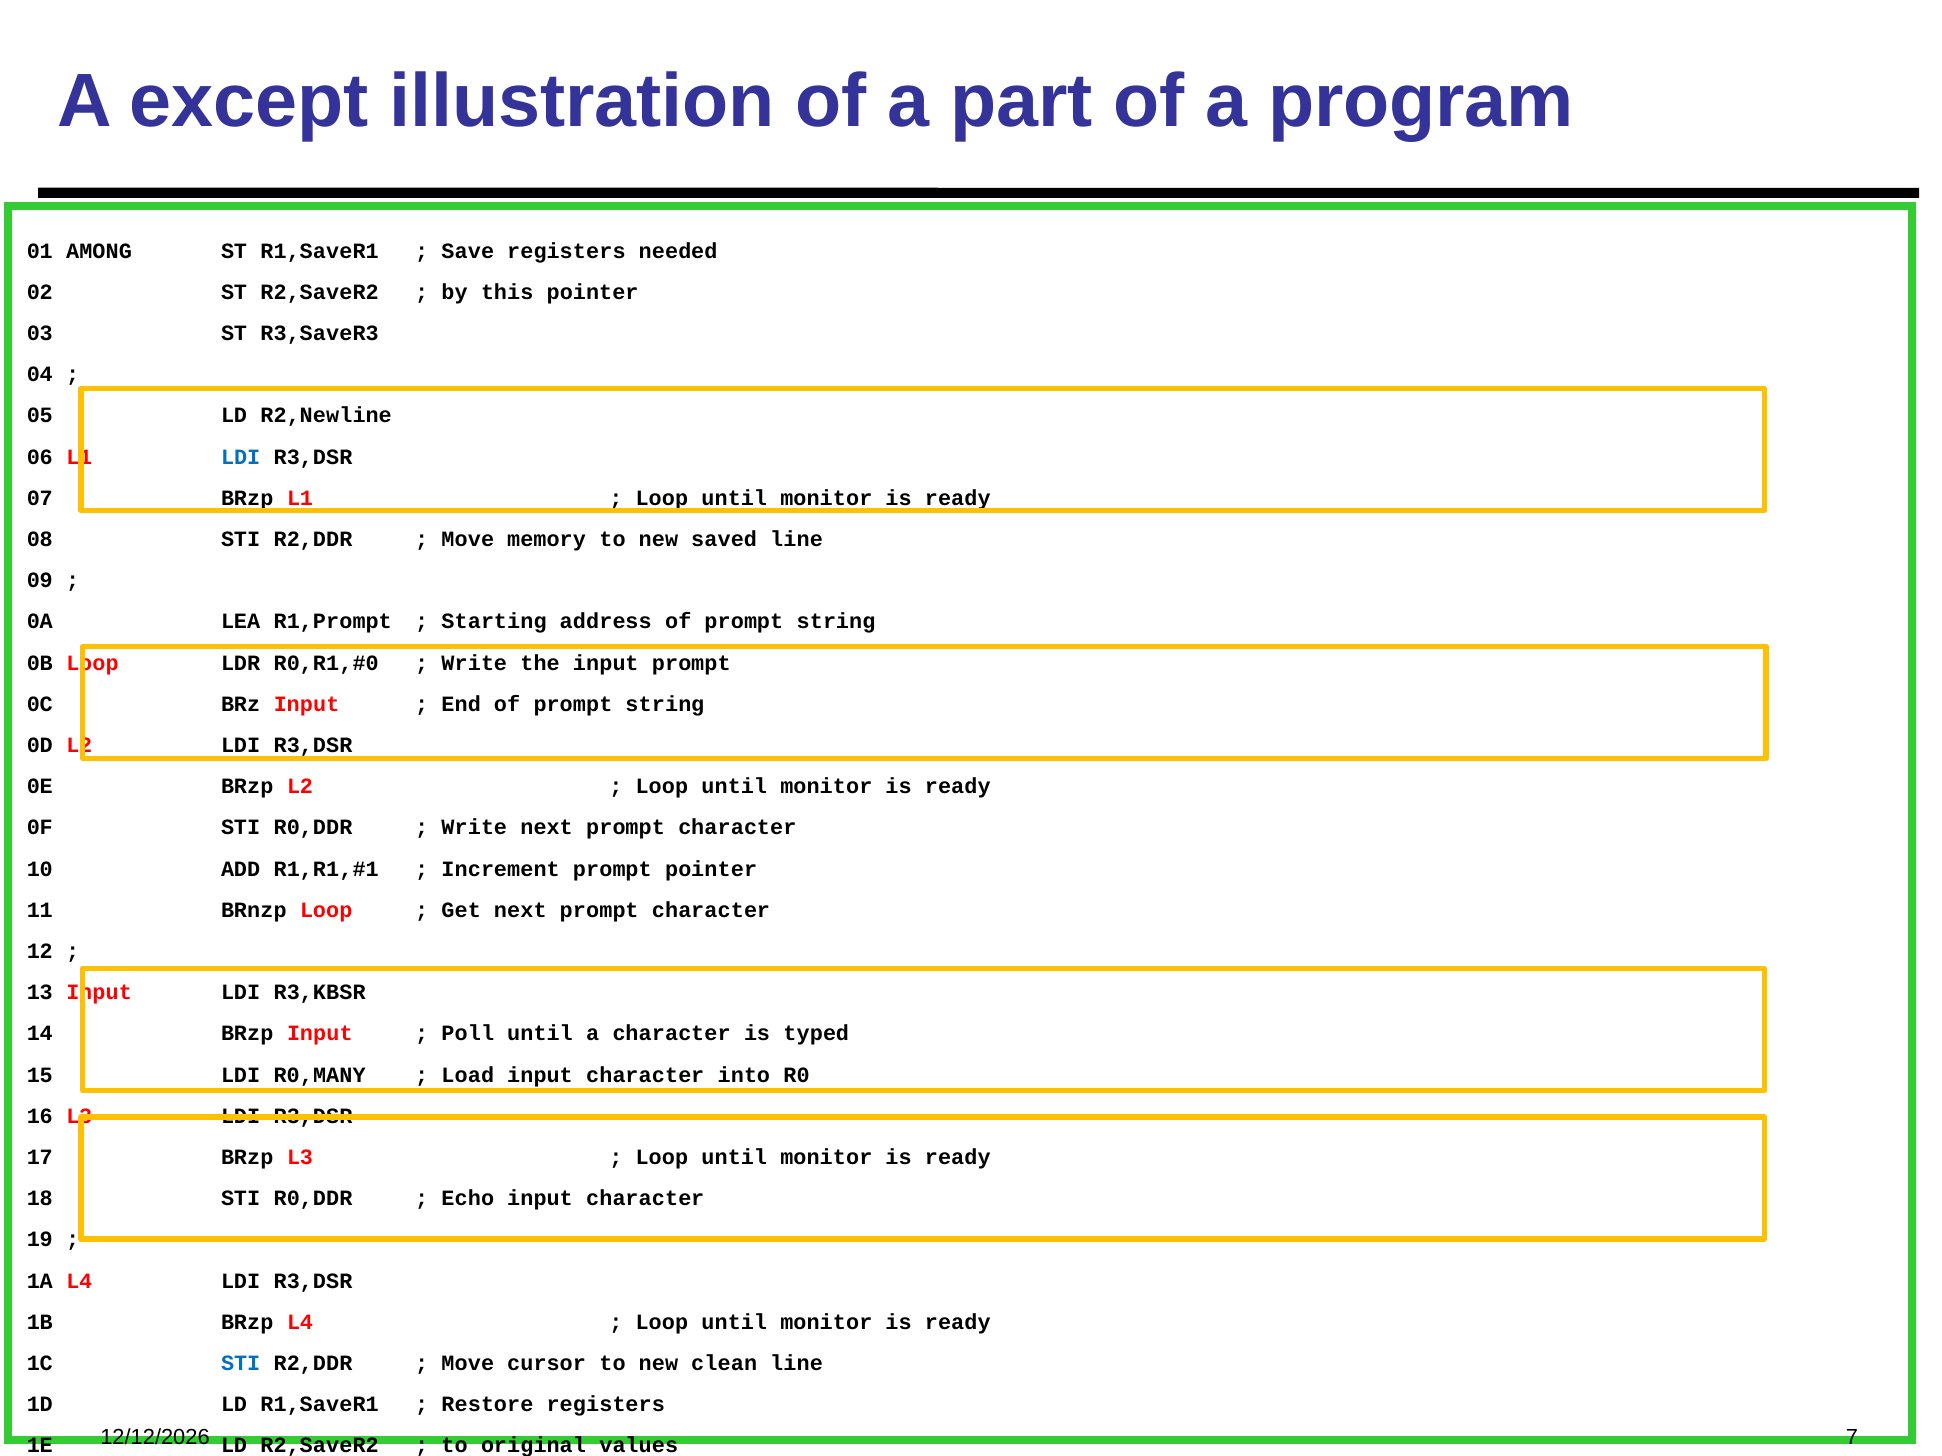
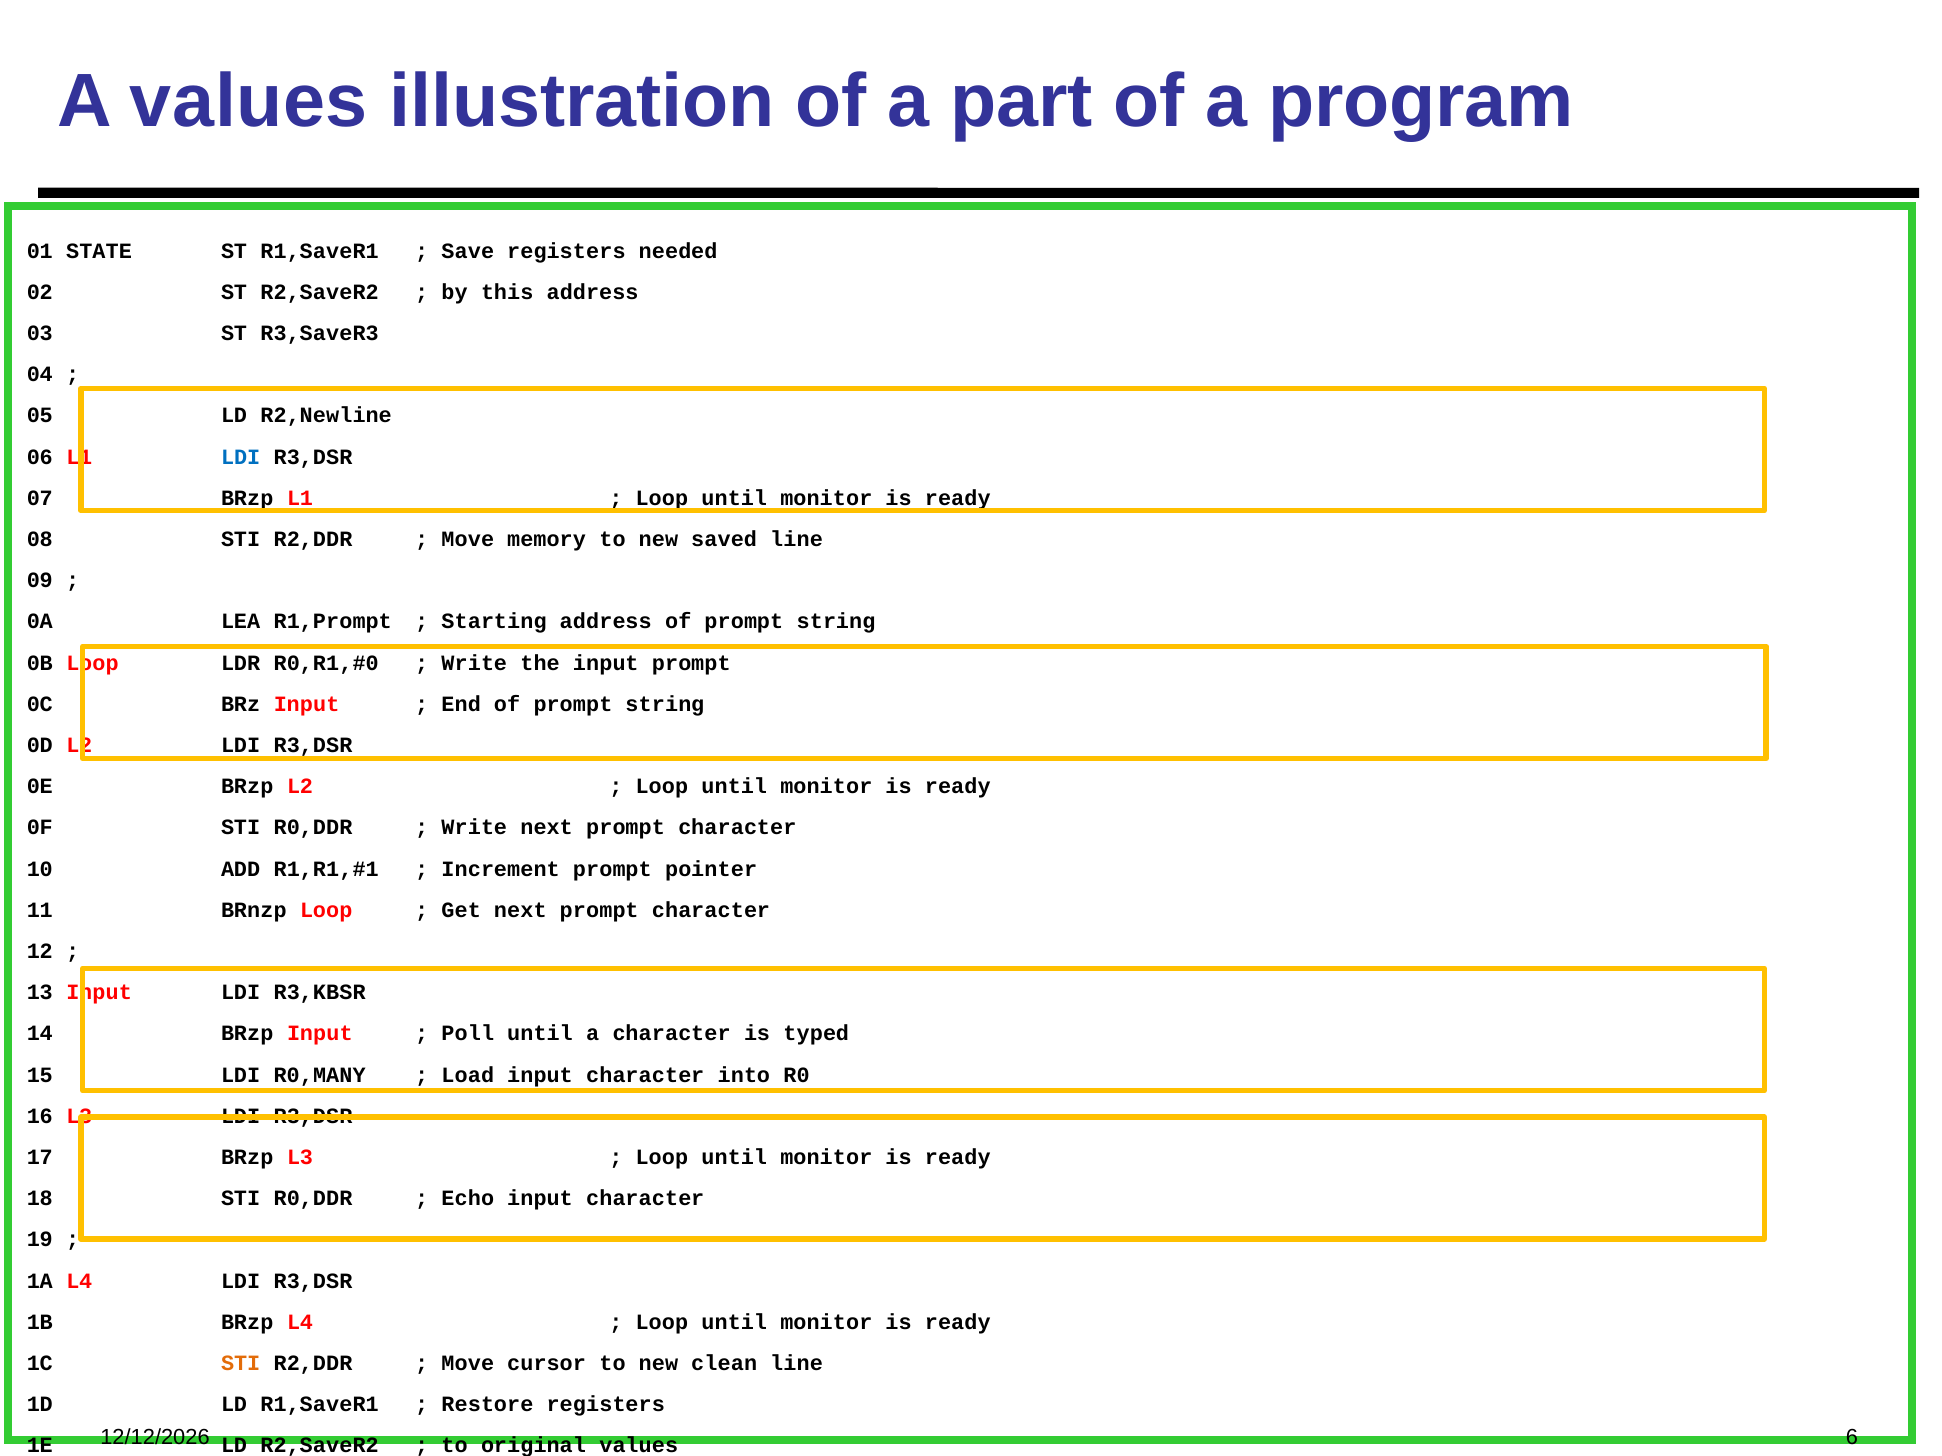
A except: except -> values
AMONG: AMONG -> STATE
this pointer: pointer -> address
STI at (241, 1364) colour: blue -> orange
7: 7 -> 6
